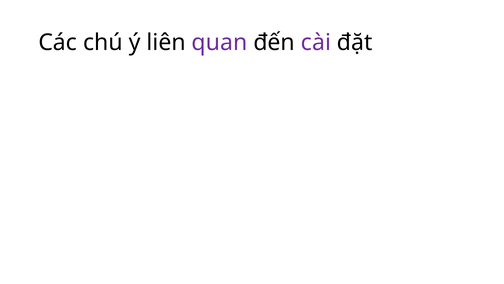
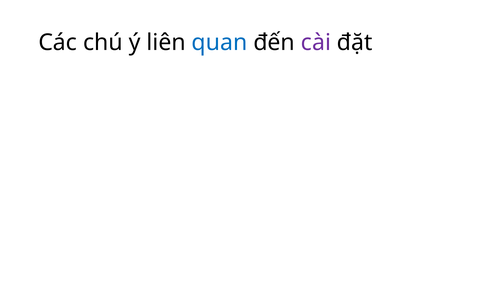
quan colour: purple -> blue
